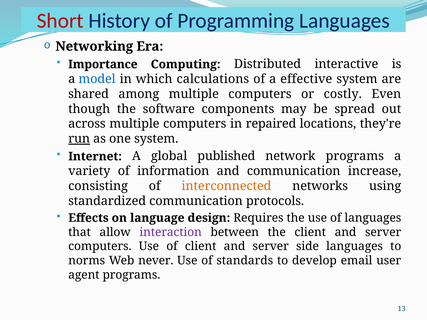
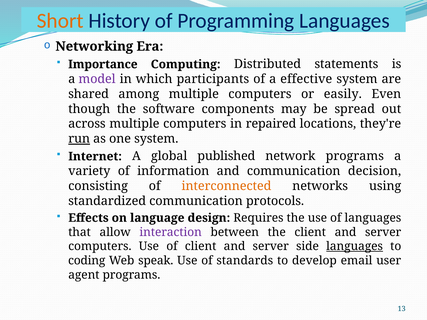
Short colour: red -> orange
interactive: interactive -> statements
model colour: blue -> purple
calculations: calculations -> participants
costly: costly -> easily
increase: increase -> decision
languages at (355, 247) underline: none -> present
norms: norms -> coding
never: never -> speak
